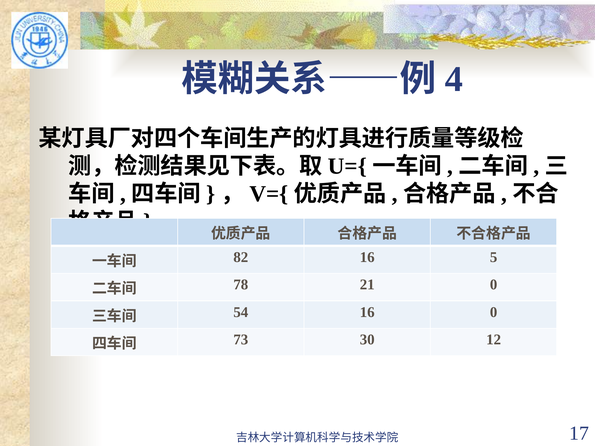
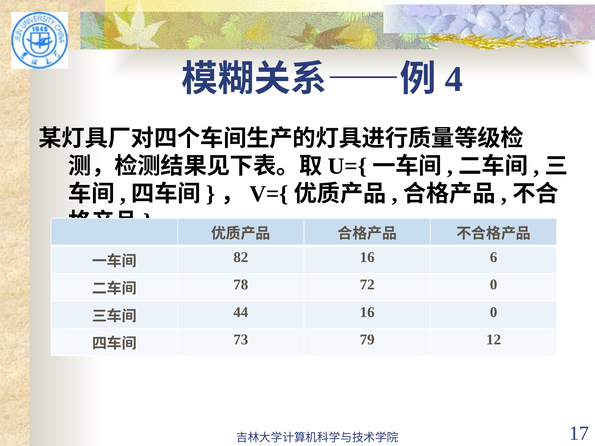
5: 5 -> 6
21: 21 -> 72
54: 54 -> 44
30: 30 -> 79
